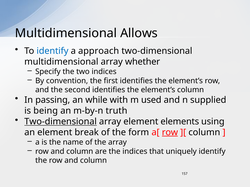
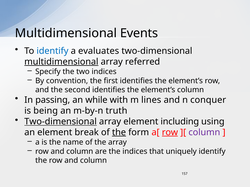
Allows: Allows -> Events
approach: approach -> evaluates
multidimensional at (61, 62) underline: none -> present
whether: whether -> referred
used: used -> lines
supplied: supplied -> conquer
elements: elements -> including
the at (119, 133) underline: none -> present
column at (204, 133) colour: black -> purple
